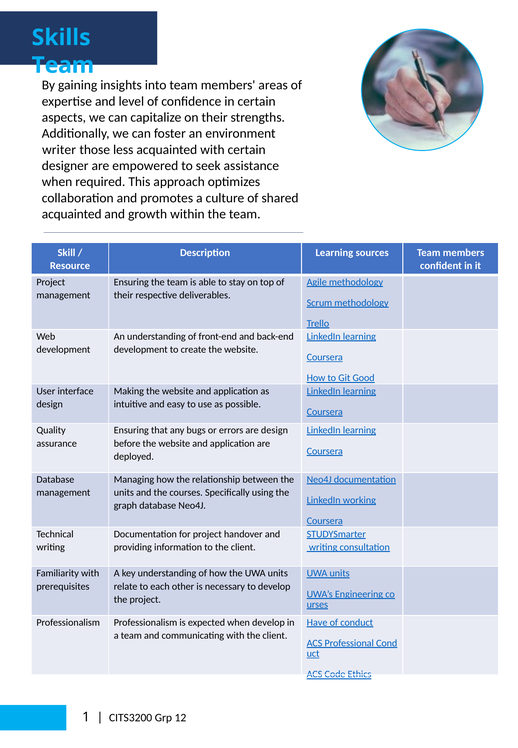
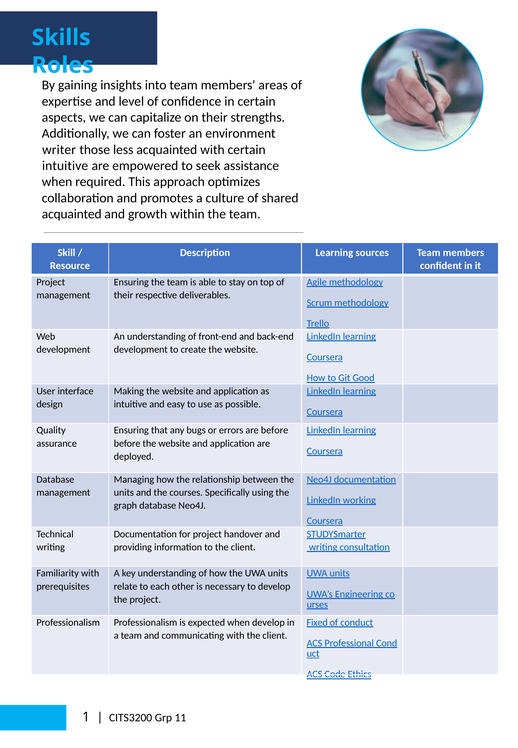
Team at (63, 65): Team -> Roles
designer at (65, 166): designer -> intuitive
are design: design -> before
Have: Have -> Fixed
12: 12 -> 11
